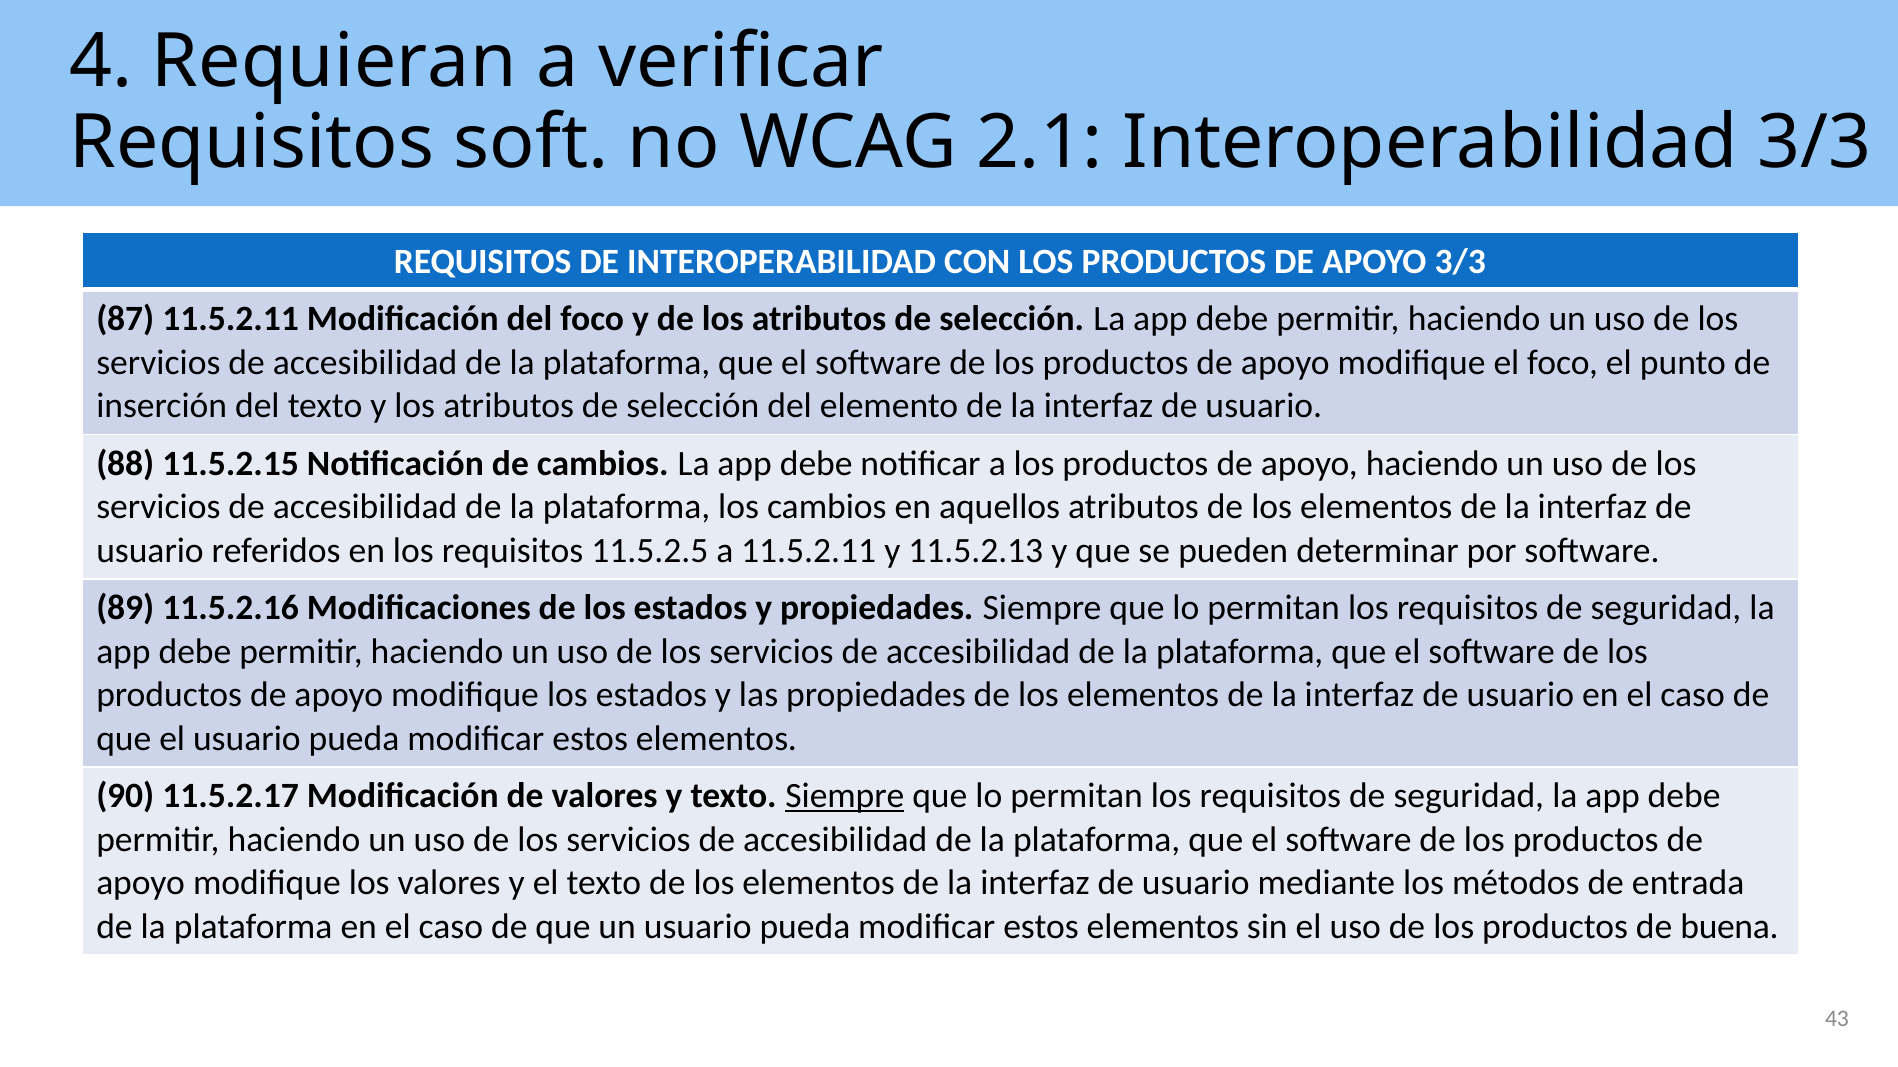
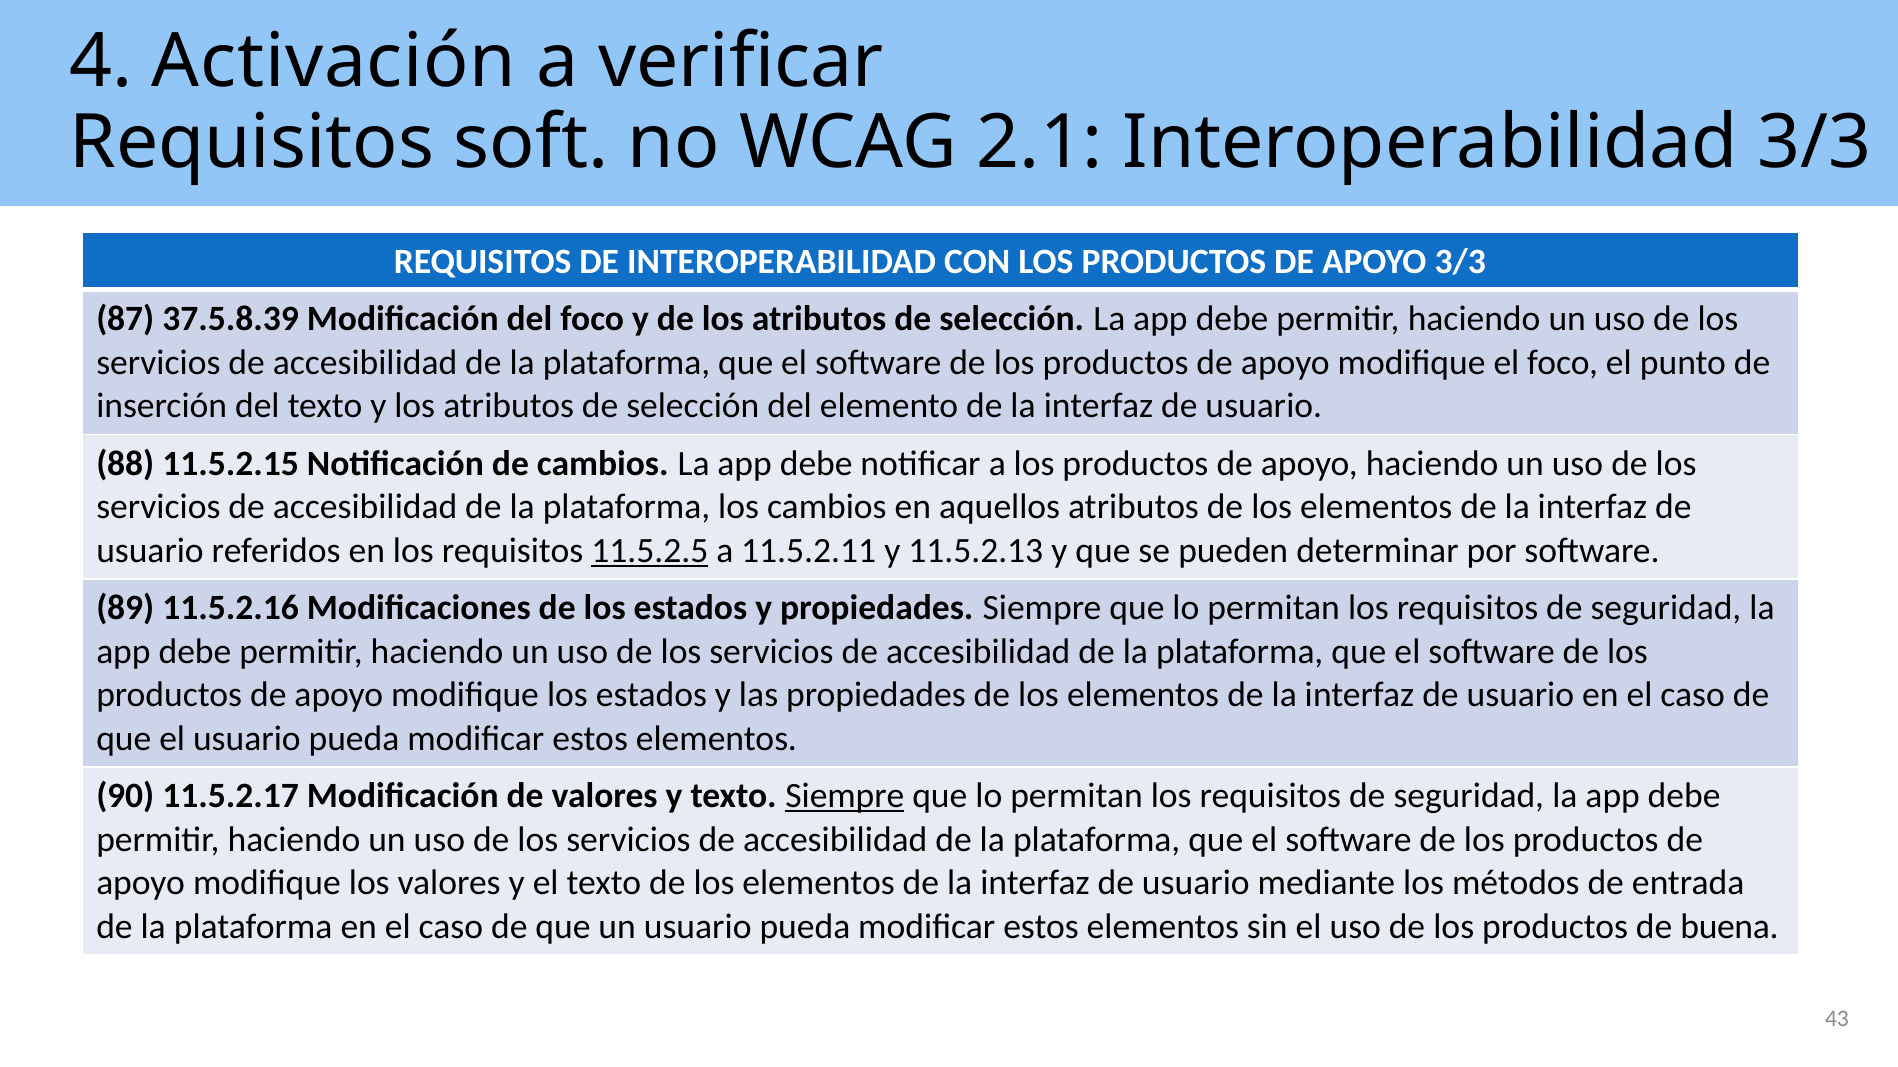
Requieran: Requieran -> Activación
87 11.5.2.11: 11.5.2.11 -> 37.5.8.39
11.5.2.5 underline: none -> present
